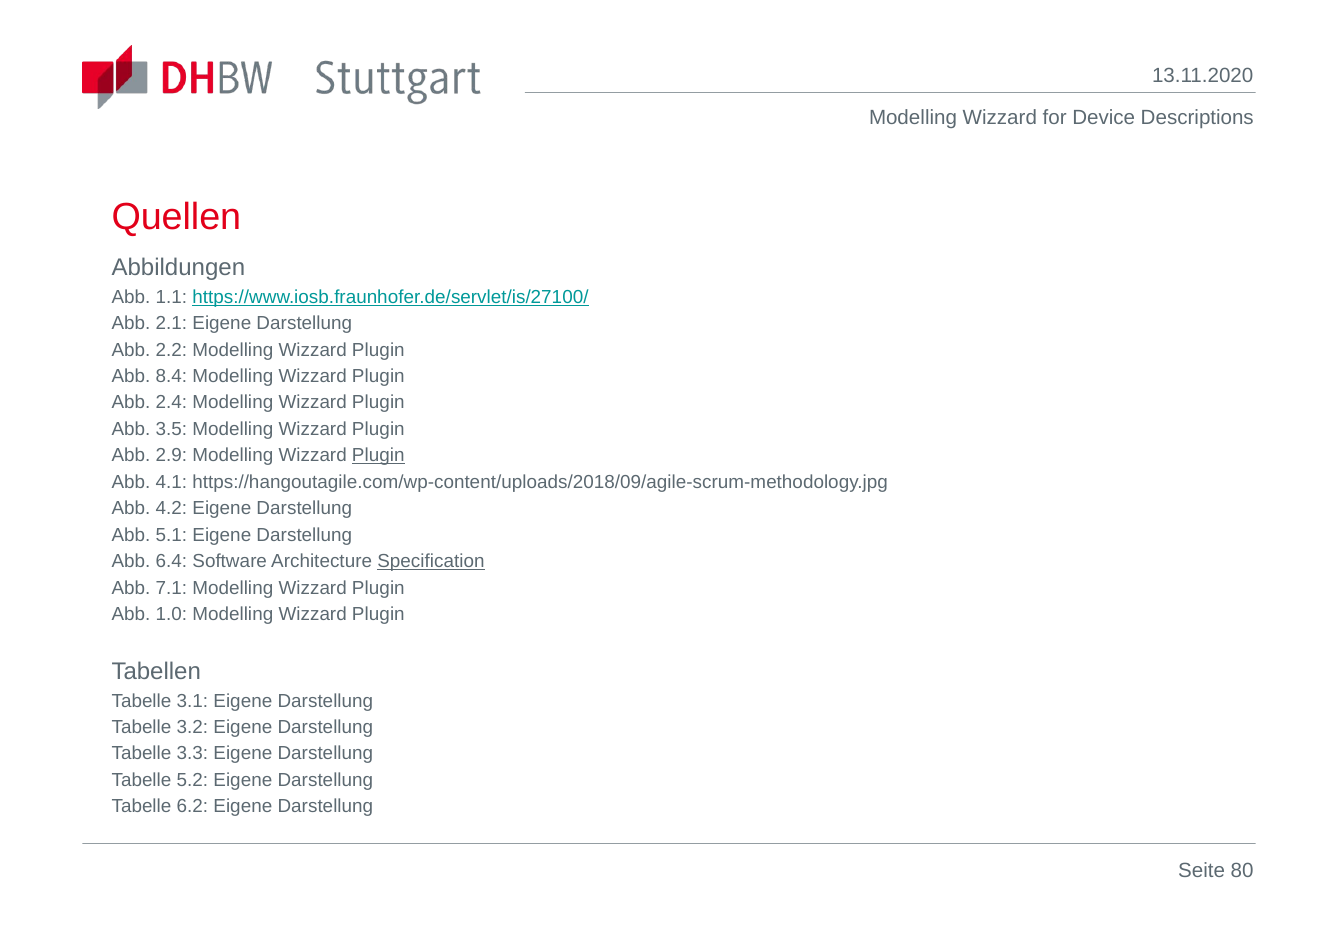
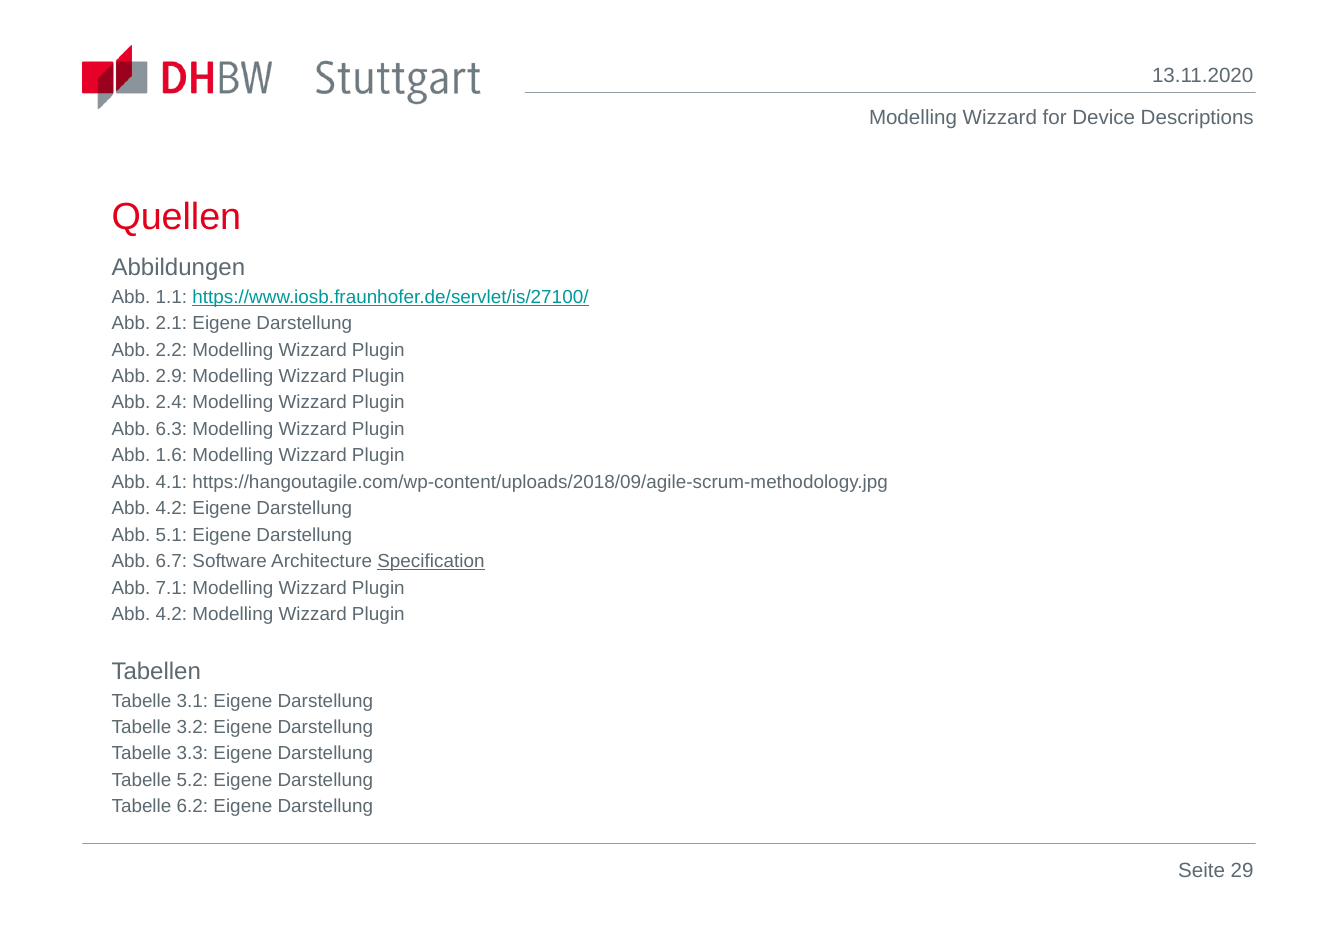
8.4: 8.4 -> 2.9
3.5: 3.5 -> 6.3
2.9: 2.9 -> 1.6
Plugin at (378, 456) underline: present -> none
6.4: 6.4 -> 6.7
1.0 at (171, 615): 1.0 -> 4.2
80: 80 -> 29
